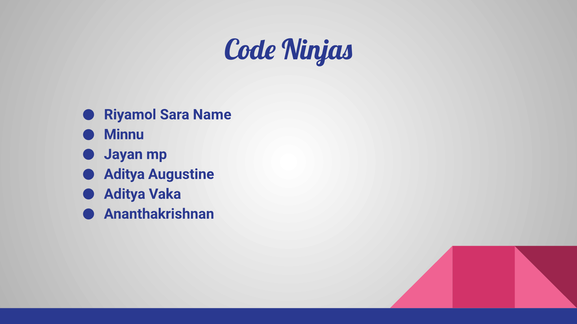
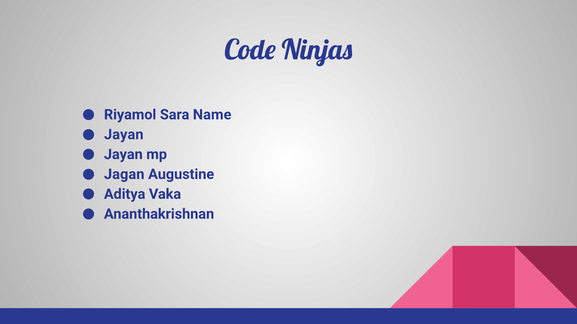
Minnu at (124, 135): Minnu -> Jayan
Aditya at (124, 174): Aditya -> Jagan
